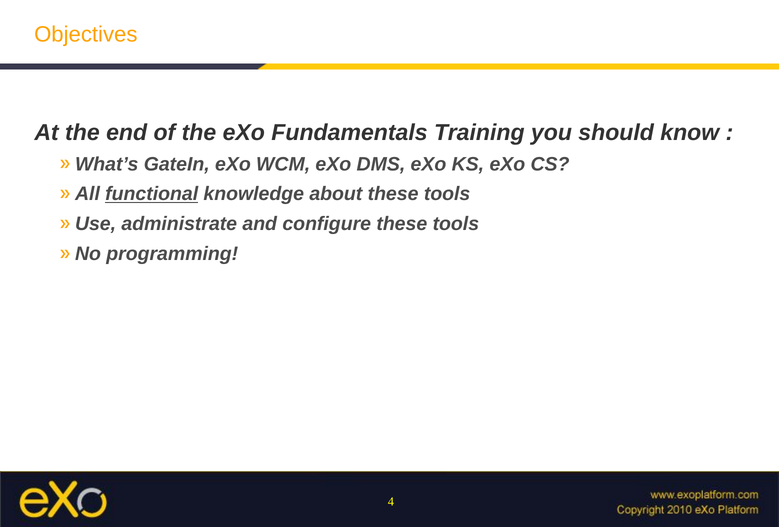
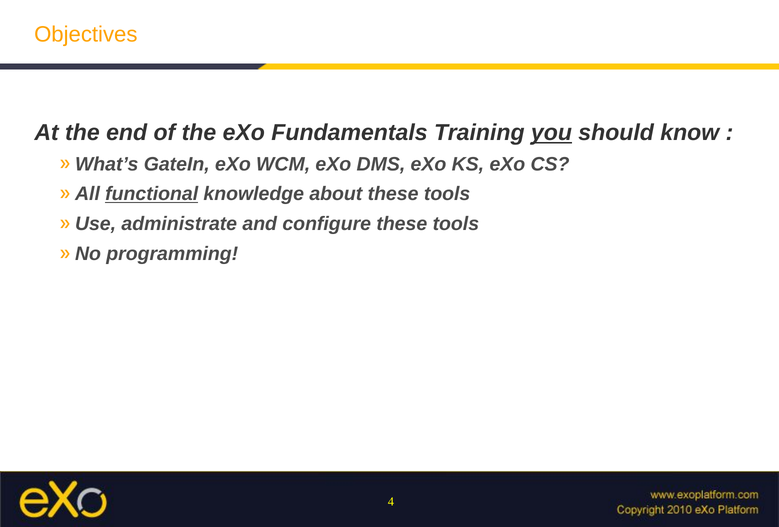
you underline: none -> present
